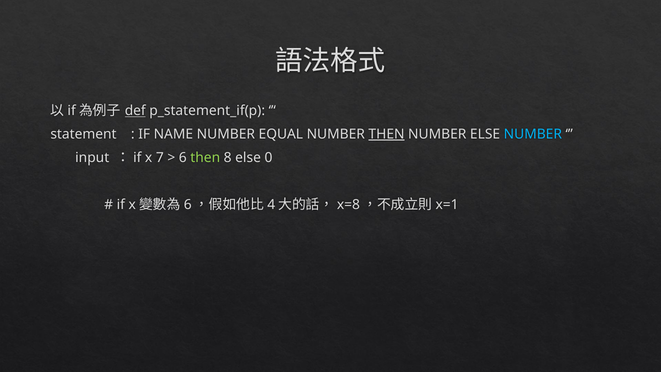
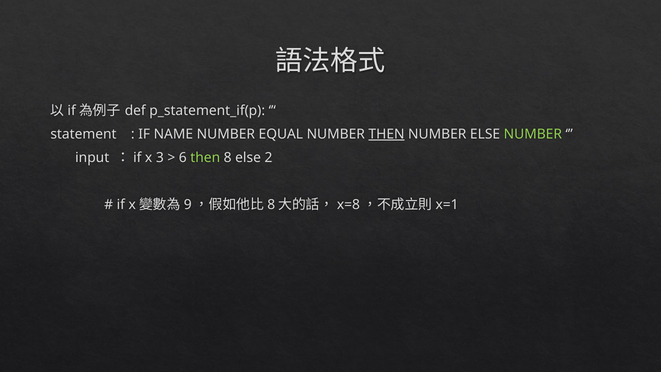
def underline: present -> none
NUMBER at (533, 134) colour: light blue -> light green
7: 7 -> 3
0: 0 -> 2
6 at (188, 204): 6 -> 9
4 at (271, 204): 4 -> 8
